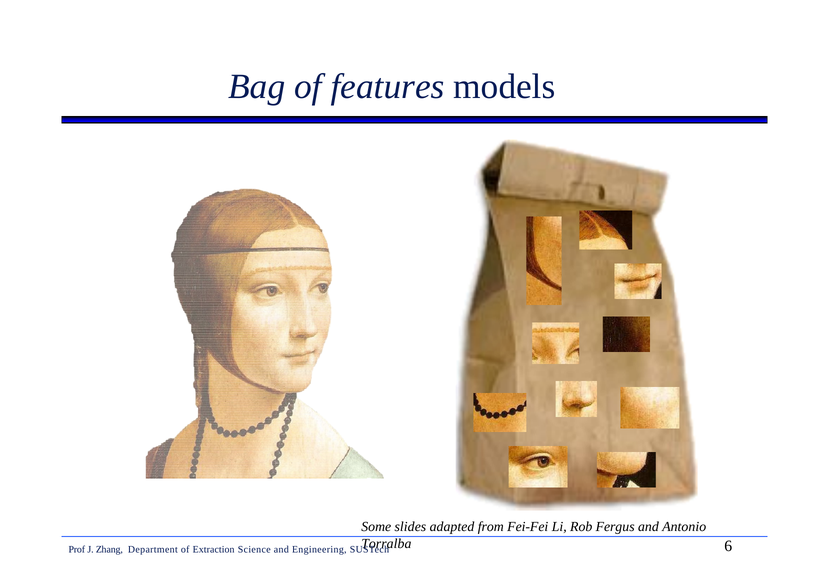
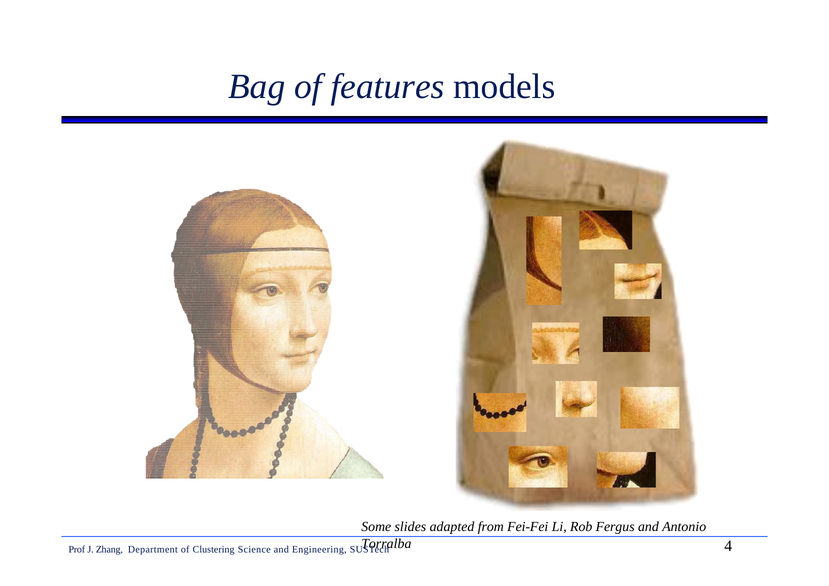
6: 6 -> 4
Extraction: Extraction -> Clustering
